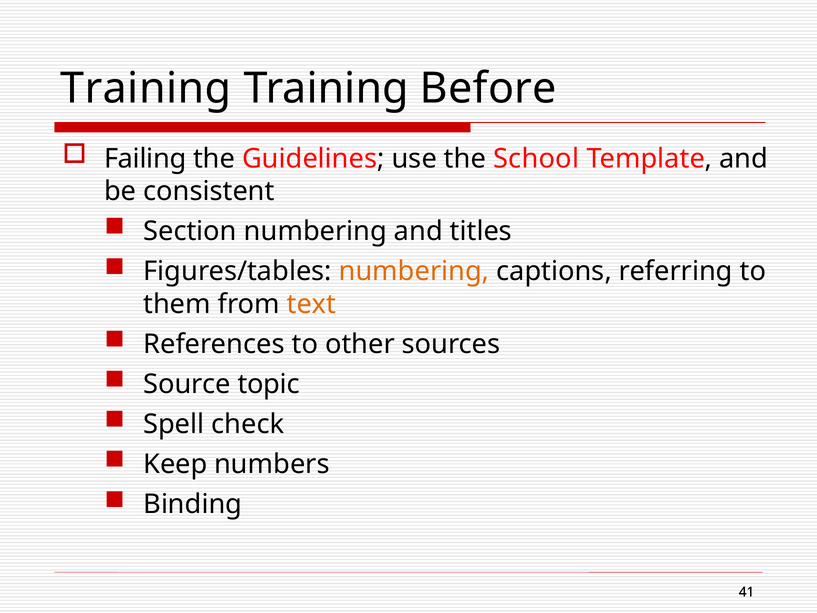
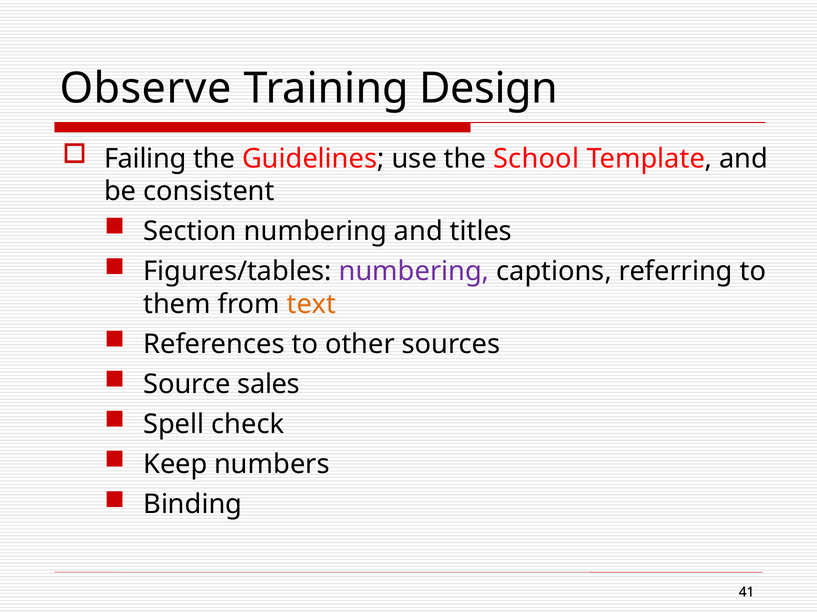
Training at (146, 89): Training -> Observe
Before: Before -> Design
numbering at (414, 271) colour: orange -> purple
topic: topic -> sales
